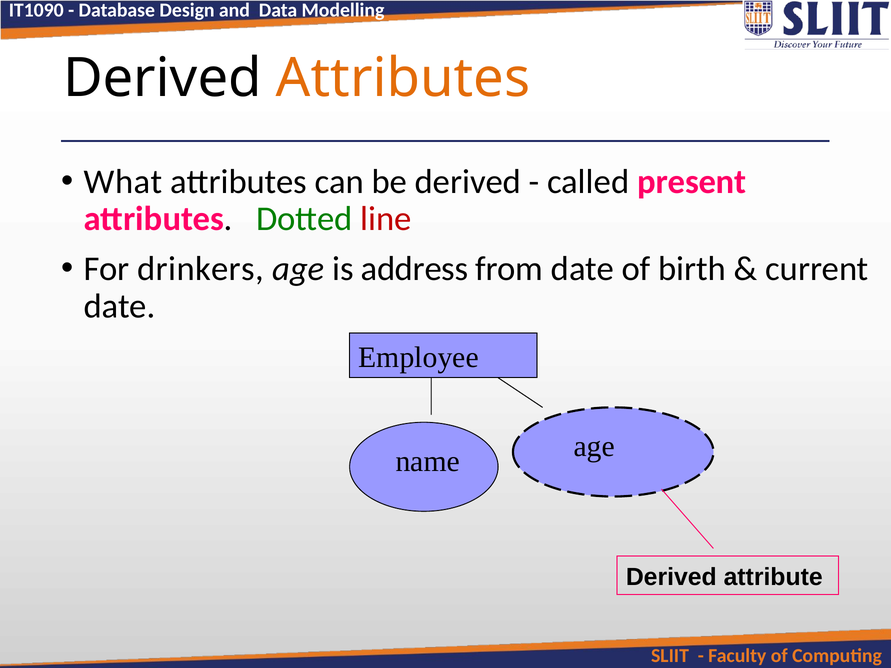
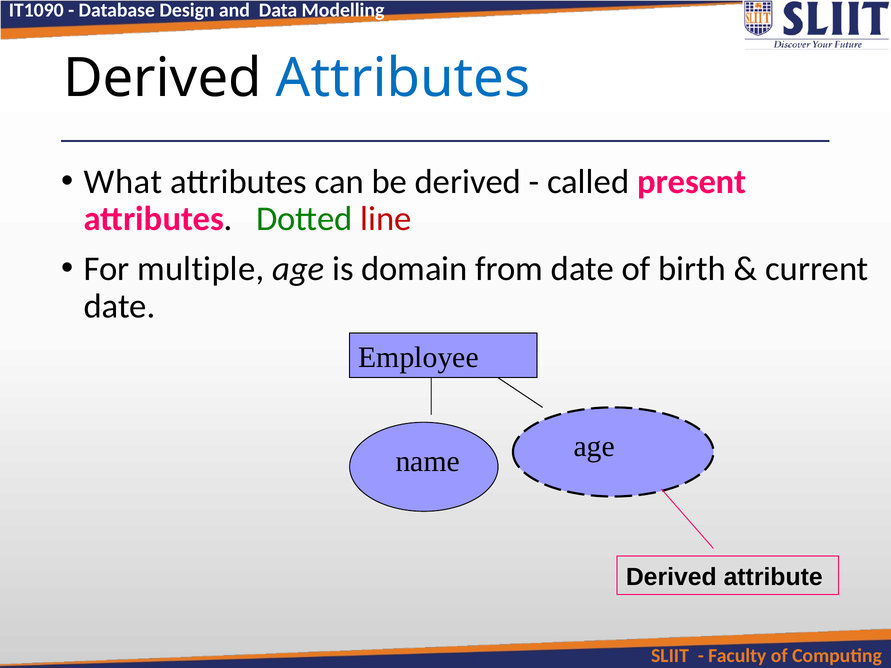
Attributes at (403, 78) colour: orange -> blue
drinkers: drinkers -> multiple
address: address -> domain
